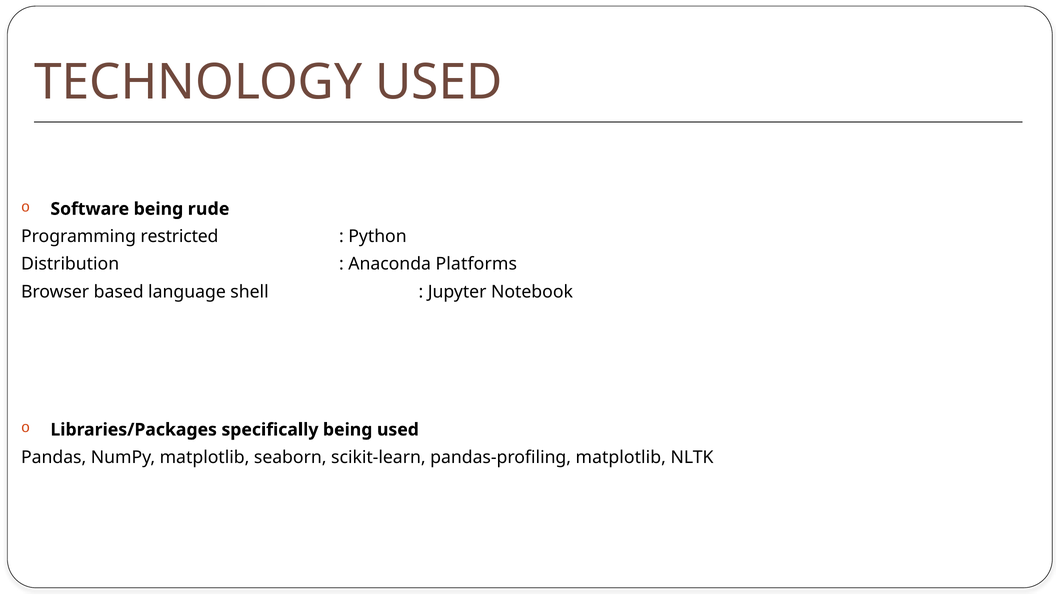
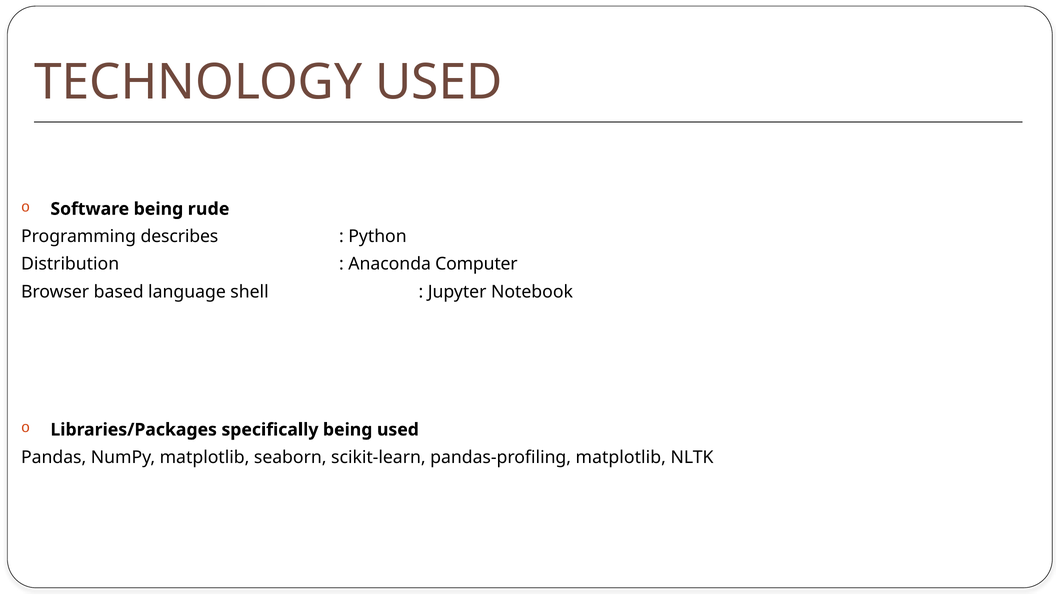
restricted: restricted -> describes
Platforms: Platforms -> Computer
